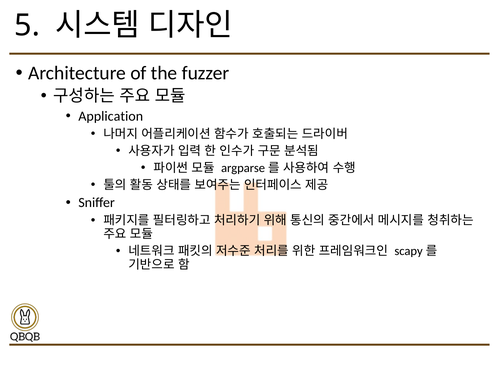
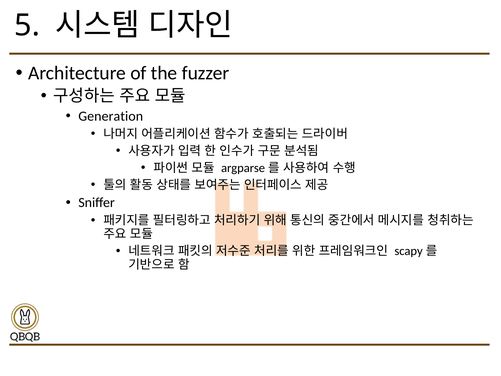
Application: Application -> Generation
